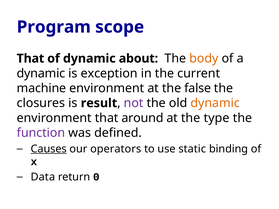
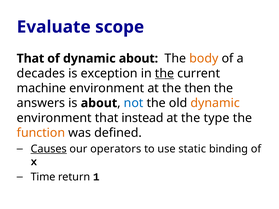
Program: Program -> Evaluate
dynamic at (41, 73): dynamic -> decades
the at (165, 73) underline: none -> present
false: false -> then
closures: closures -> answers
is result: result -> about
not colour: purple -> blue
around: around -> instead
function colour: purple -> orange
Data: Data -> Time
0: 0 -> 1
